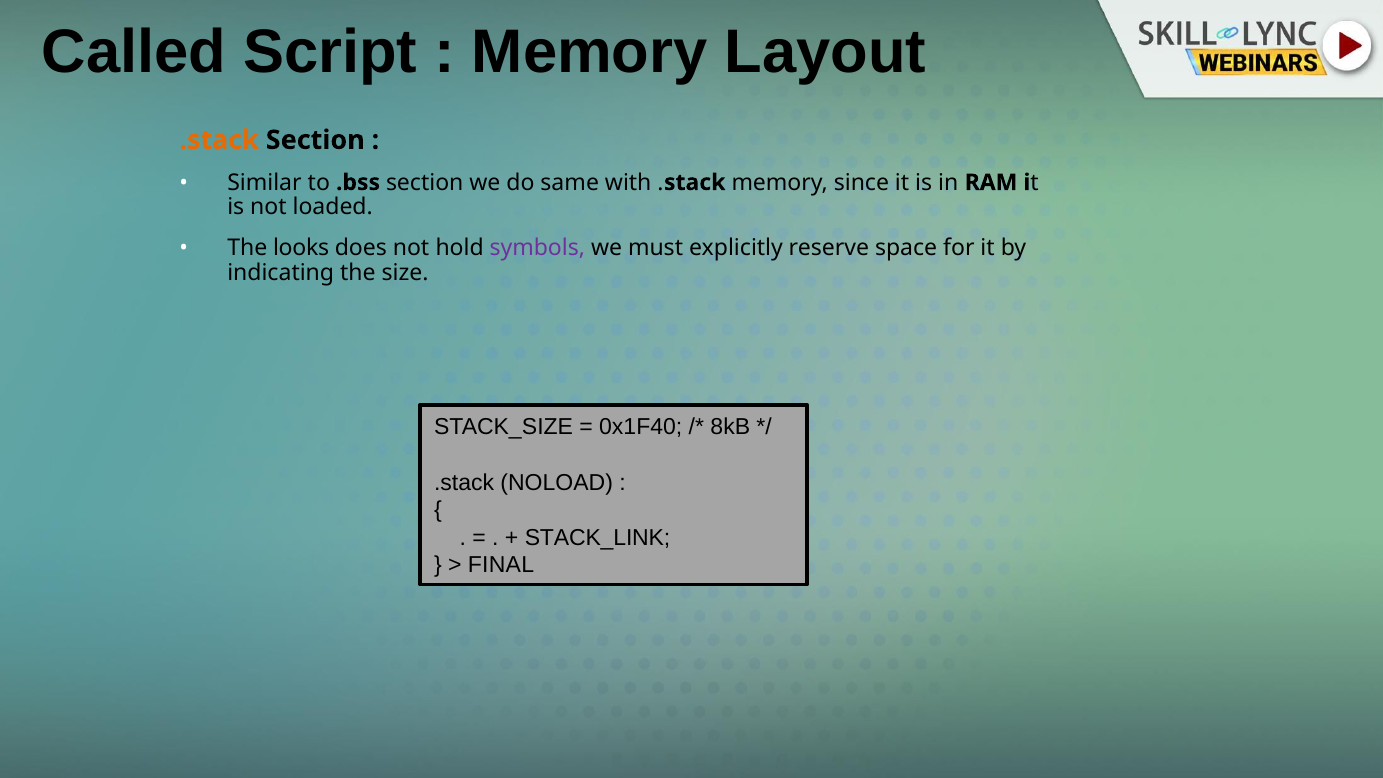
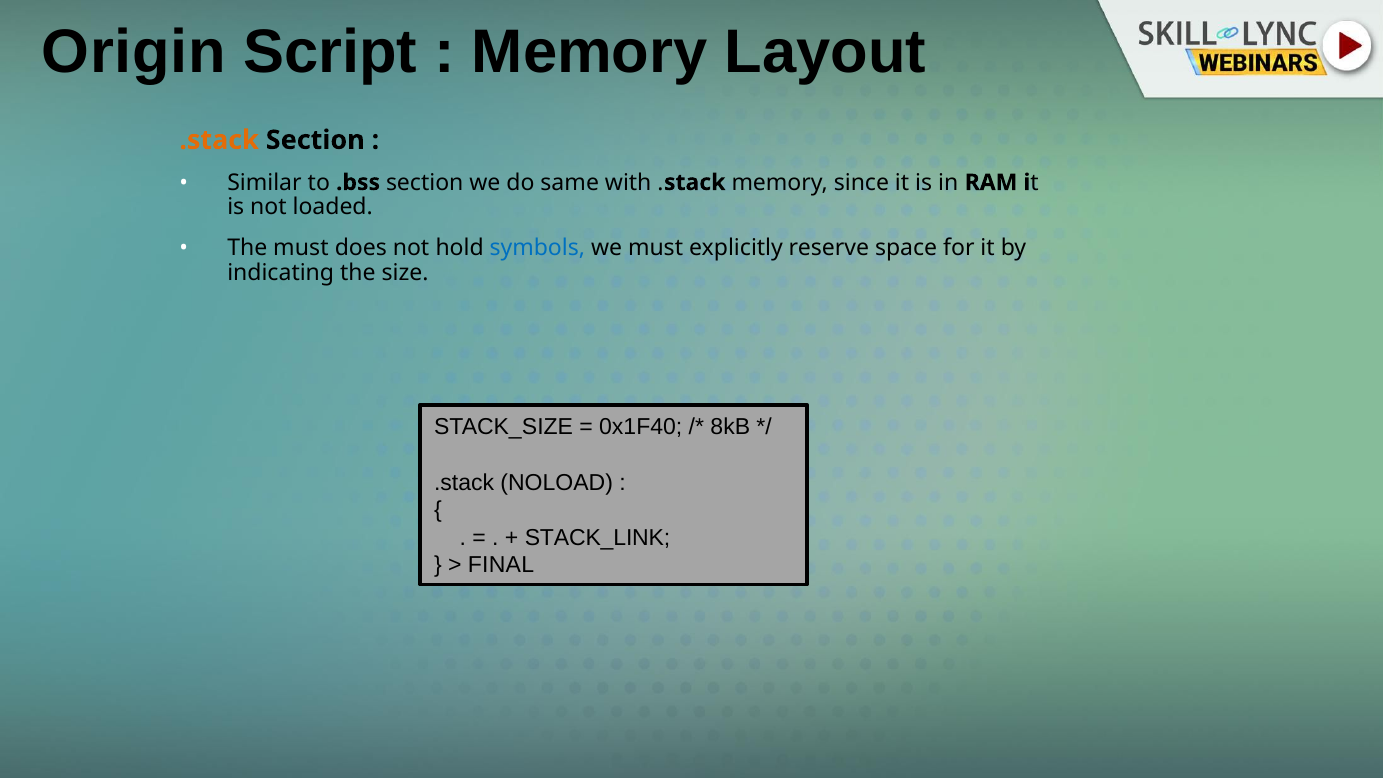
Called: Called -> Origin
The looks: looks -> must
symbols colour: purple -> blue
